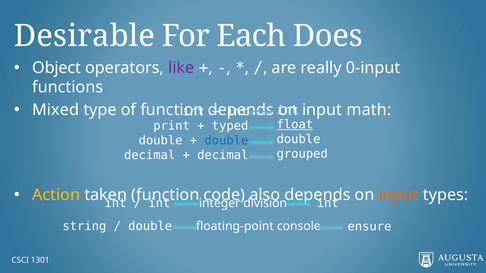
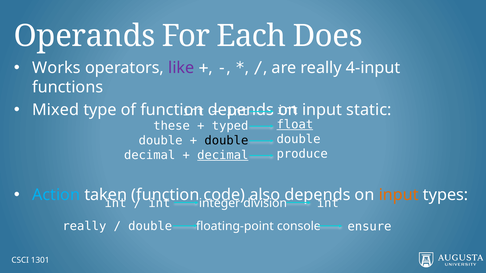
Desirable: Desirable -> Operands
Object: Object -> Works
0-input: 0-input -> 4-input
math: math -> static
print: print -> these
double at (226, 141) colour: blue -> black
grouped: grouped -> produce
decimal at (223, 155) underline: none -> present
Action colour: yellow -> light blue
string at (84, 227): string -> really
